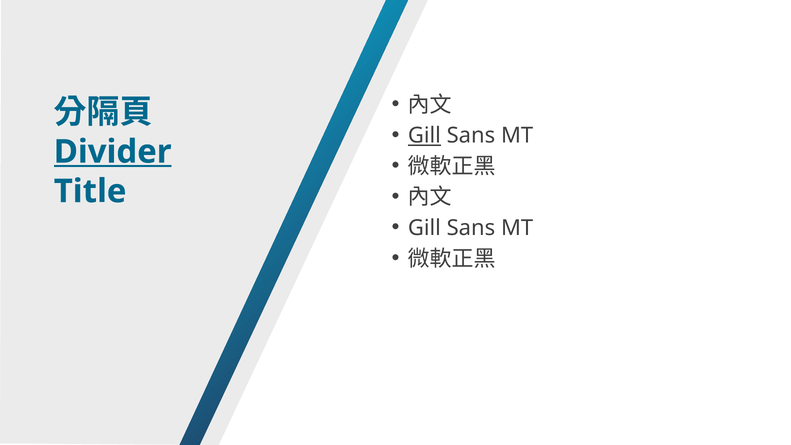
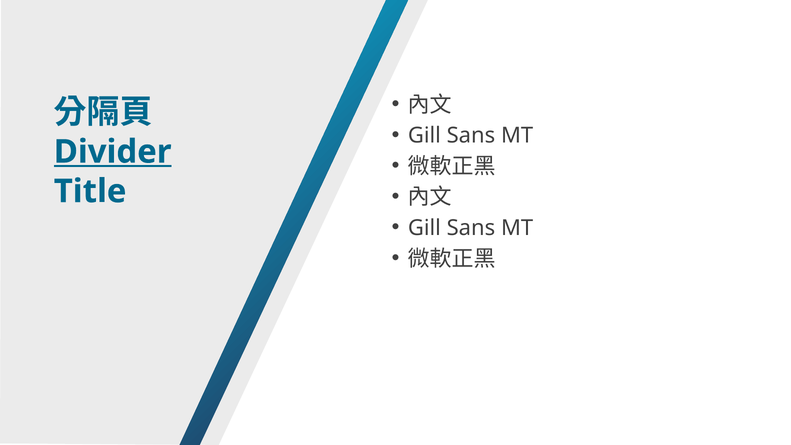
Gill at (424, 136) underline: present -> none
